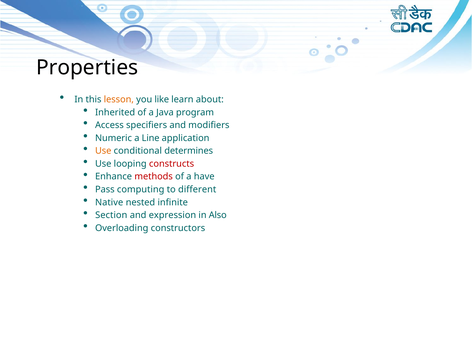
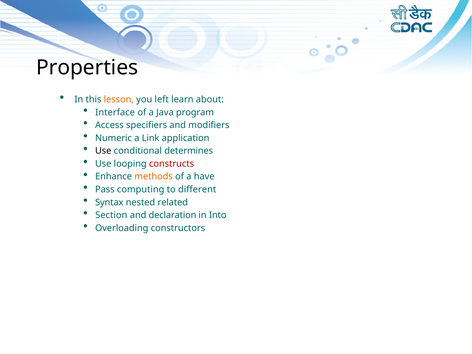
like: like -> left
Inherited: Inherited -> Interface
Line: Line -> Link
Use at (103, 151) colour: orange -> black
methods colour: red -> orange
Native: Native -> Syntax
infinite: infinite -> related
expression: expression -> declaration
Also: Also -> Into
